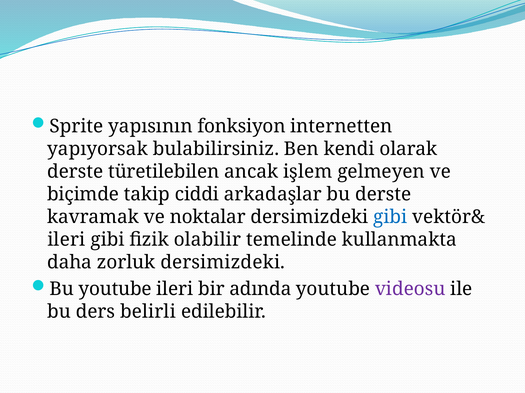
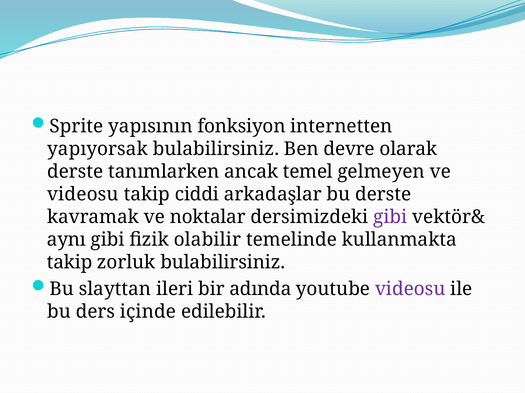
kendi: kendi -> devre
türetilebilen: türetilebilen -> tanımlarken
işlem: işlem -> temel
biçimde at (83, 195): biçimde -> videosu
gibi at (390, 217) colour: blue -> purple
ileri at (66, 240): ileri -> aynı
daha at (70, 263): daha -> takip
zorluk dersimizdeki: dersimizdeki -> bulabilirsiniz
Bu youtube: youtube -> slayttan
belirli: belirli -> içinde
